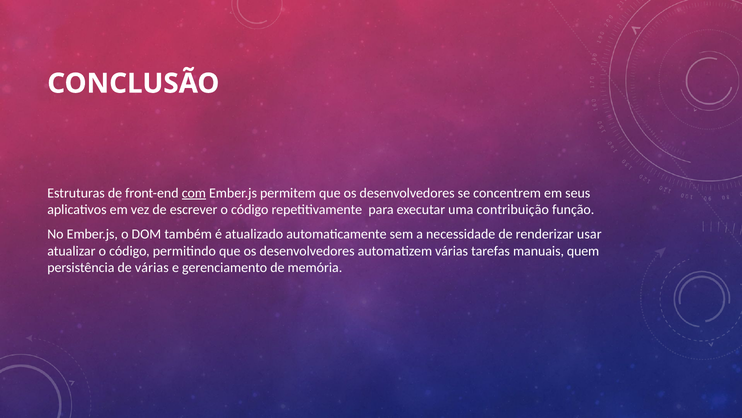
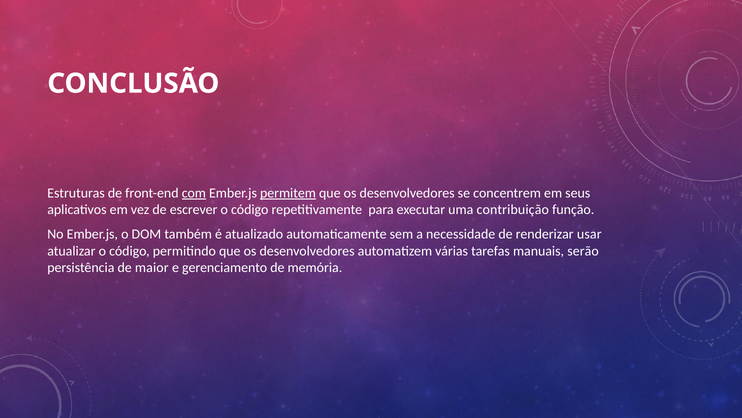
permitem underline: none -> present
quem: quem -> serão
de várias: várias -> maior
